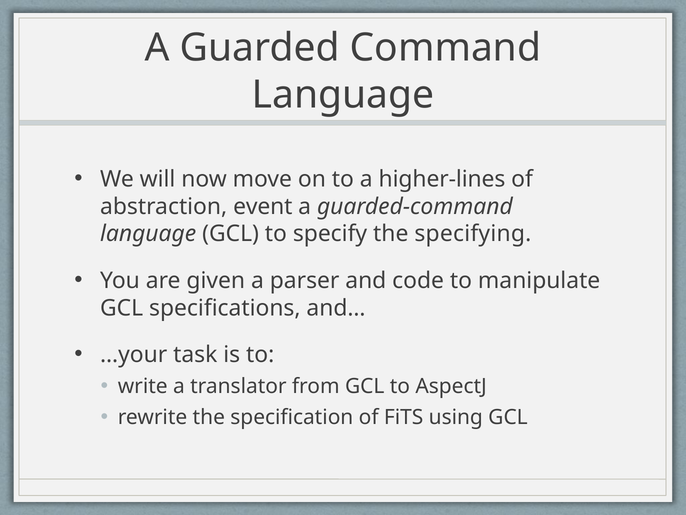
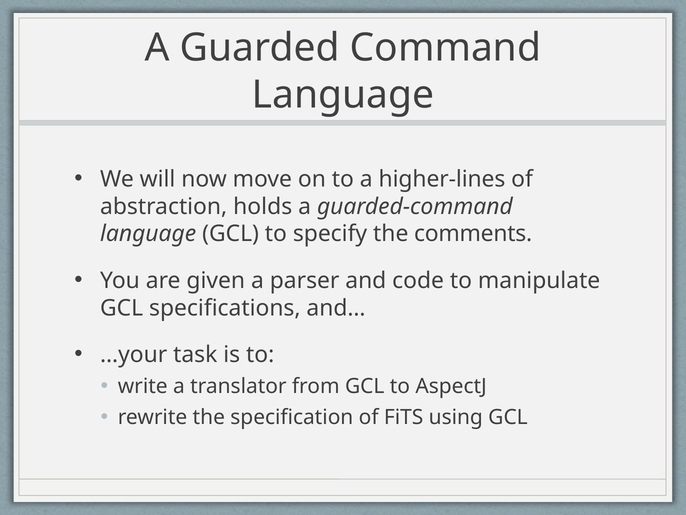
event: event -> holds
specifying: specifying -> comments
